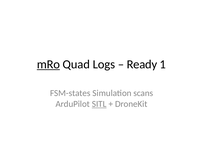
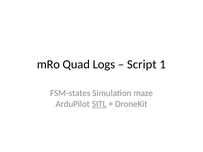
mRo underline: present -> none
Ready: Ready -> Script
scans: scans -> maze
